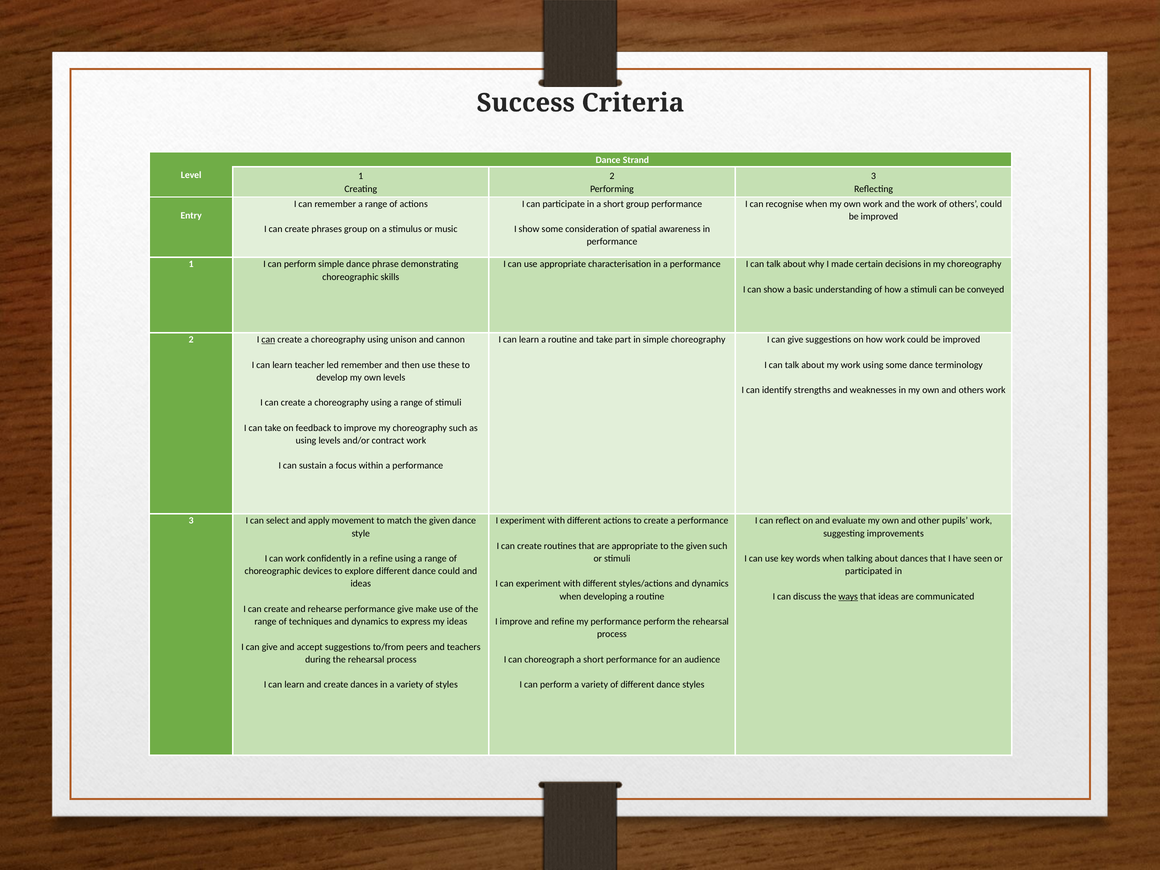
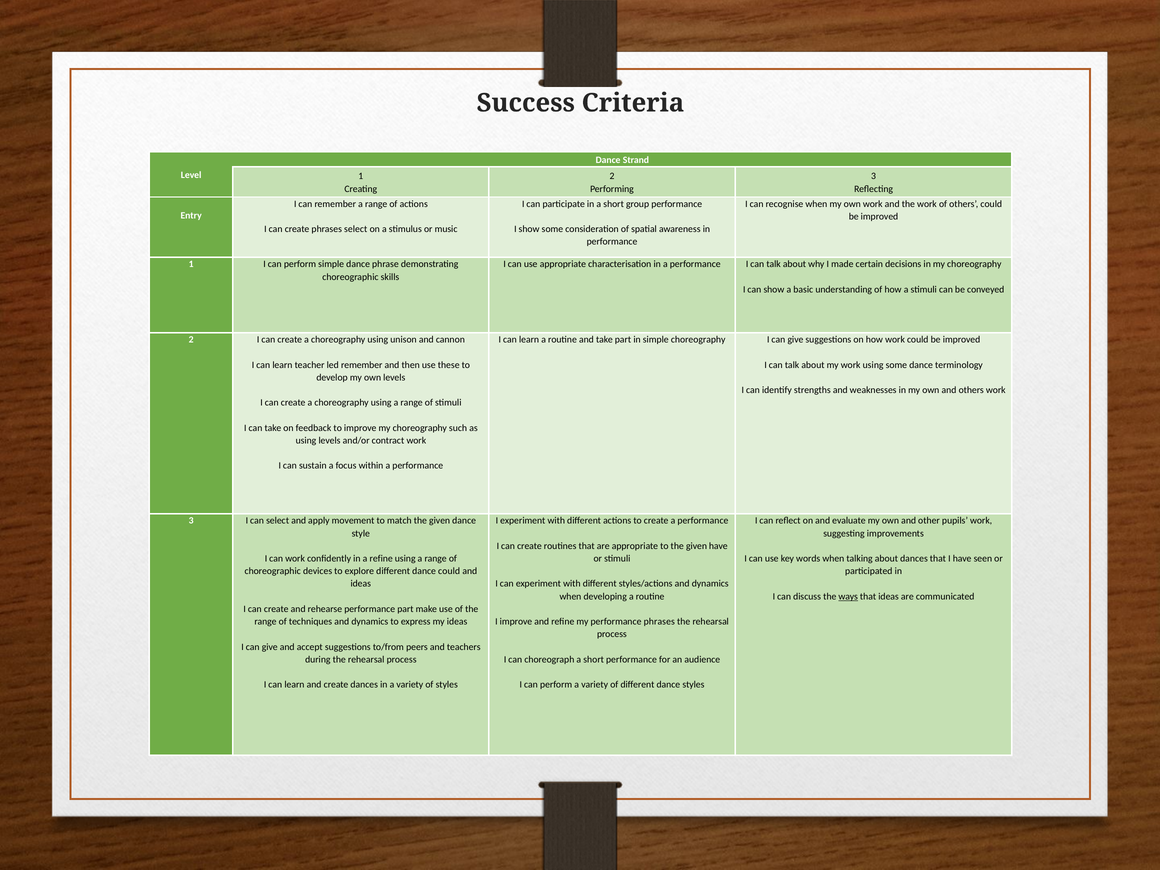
phrases group: group -> select
can at (268, 340) underline: present -> none
given such: such -> have
performance give: give -> part
performance perform: perform -> phrases
